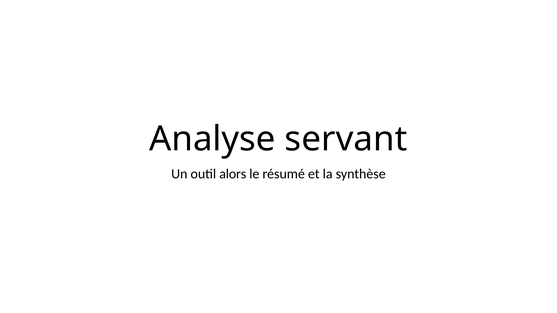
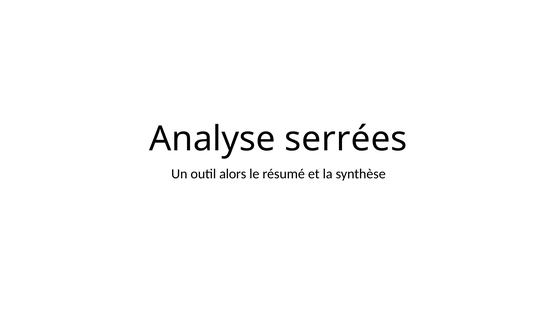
servant: servant -> serrées
